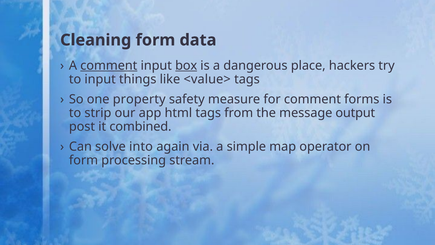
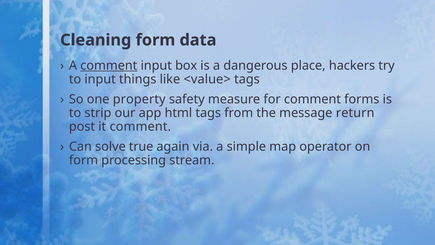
box underline: present -> none
output: output -> return
it combined: combined -> comment
into: into -> true
